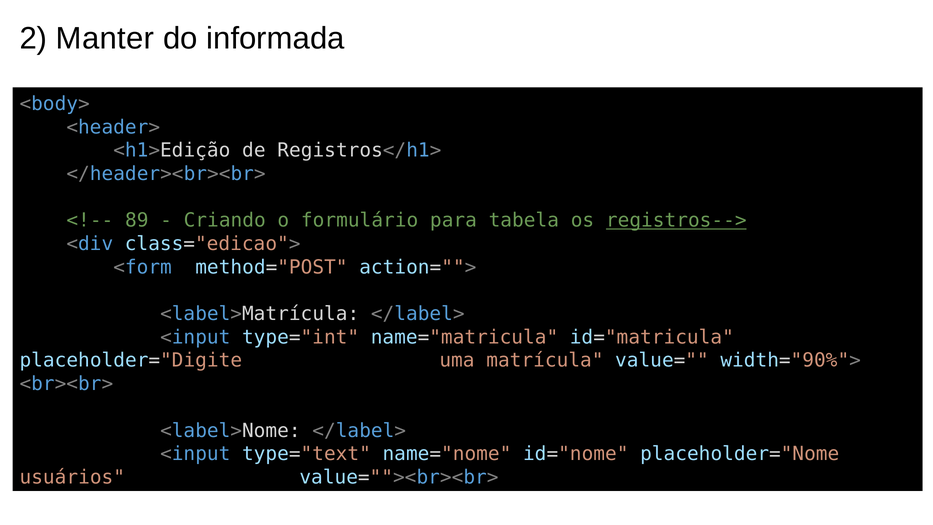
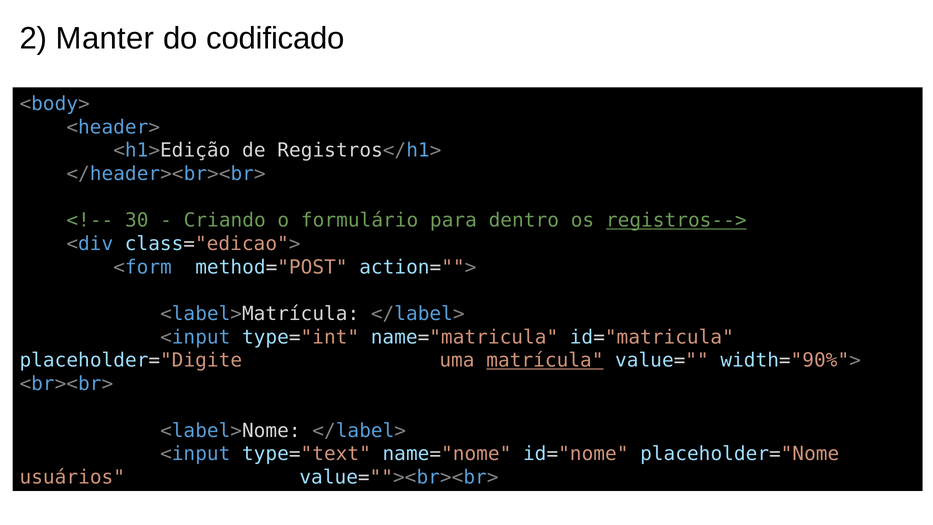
informada: informada -> codificado
89: 89 -> 30
tabela: tabela -> dentro
matrícula underline: none -> present
